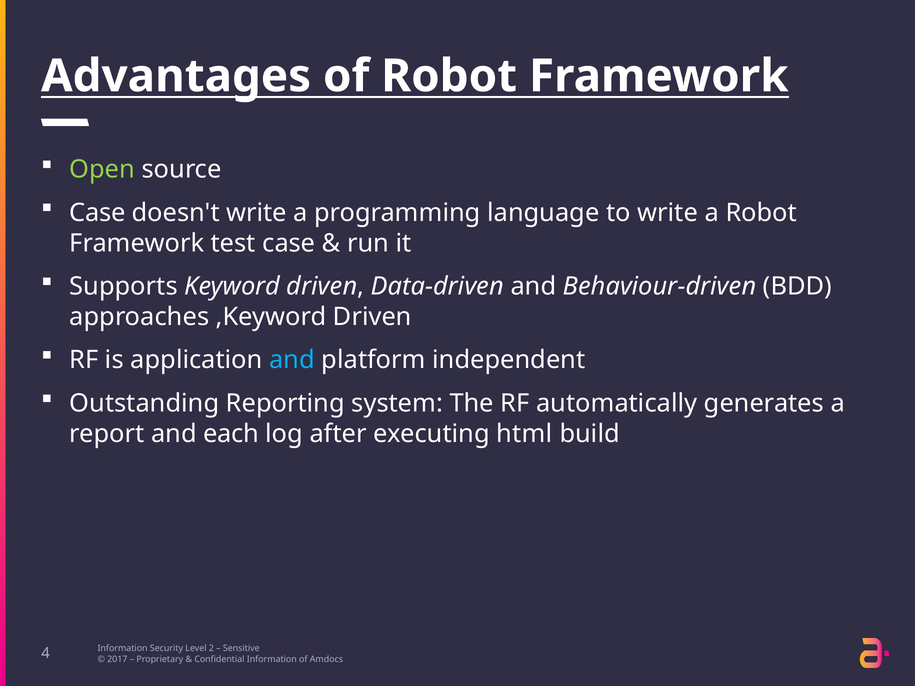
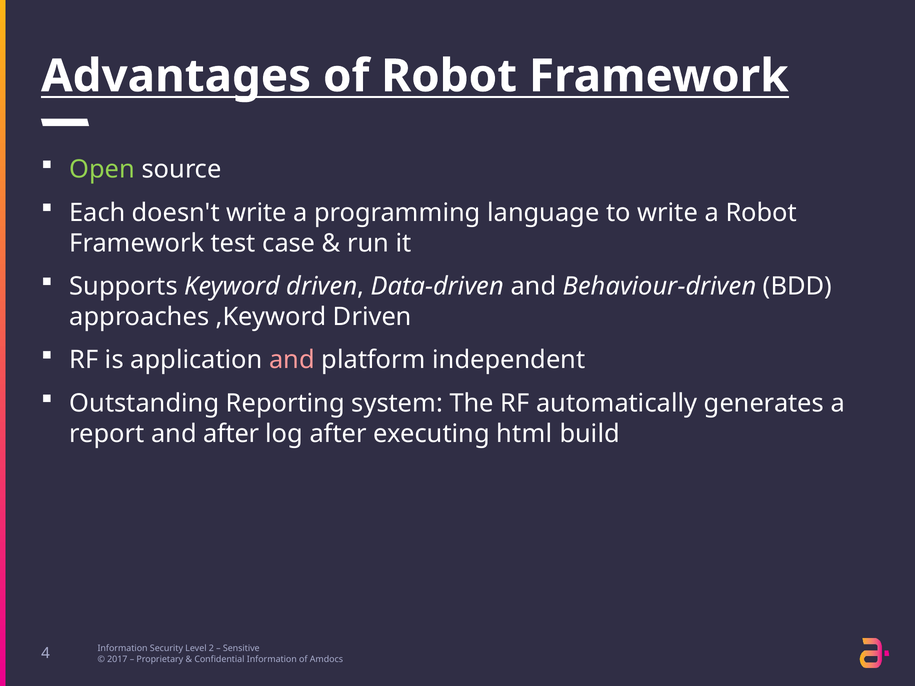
Case at (97, 213): Case -> Each
and at (292, 360) colour: light blue -> pink
and each: each -> after
